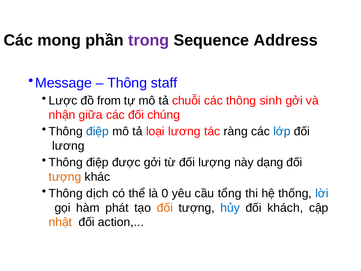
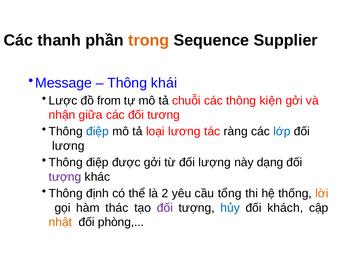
mong: mong -> thanh
trong colour: purple -> orange
Address: Address -> Supplier
staff: staff -> khái
sinh: sinh -> kiện
chúng: chúng -> tương
tượng at (65, 177) colour: orange -> purple
dịch: dịch -> định
0: 0 -> 2
lời colour: blue -> orange
phát: phát -> thác
đối at (165, 208) colour: orange -> purple
action: action -> phòng
